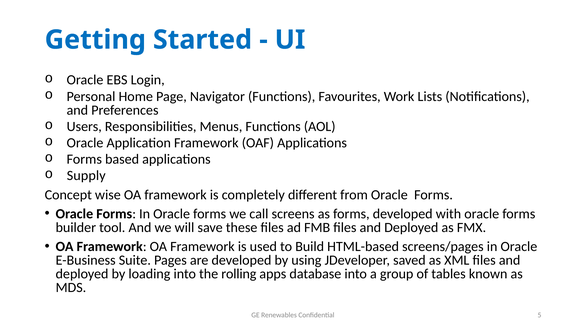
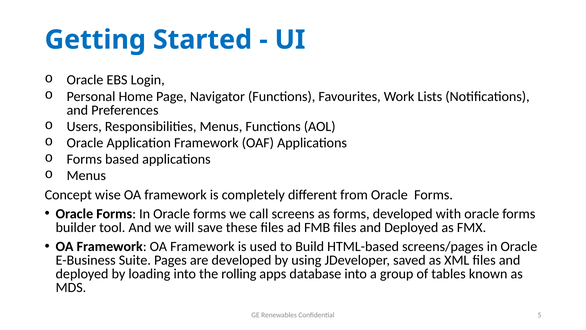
Supply at (86, 175): Supply -> Menus
